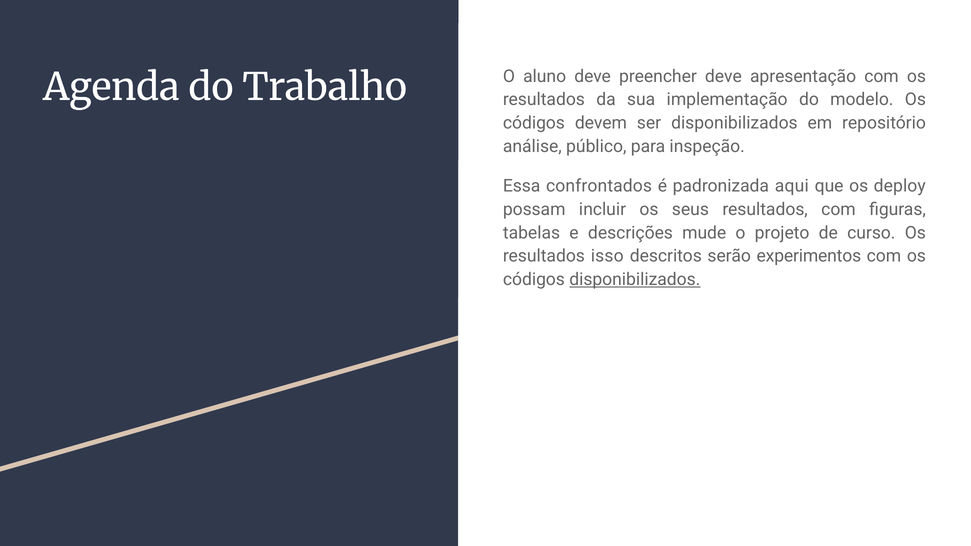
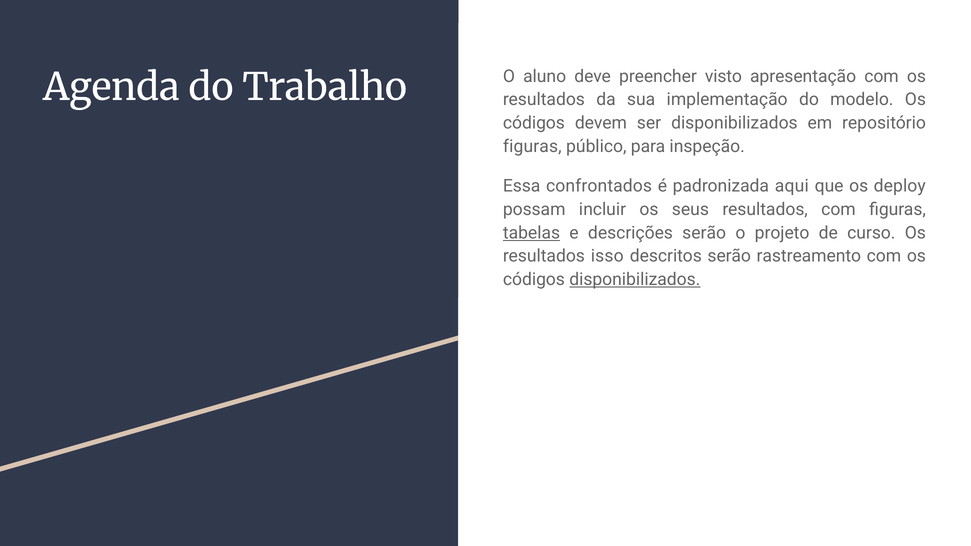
preencher deve: deve -> visto
análise at (532, 146): análise -> figuras
tabelas underline: none -> present
descrições mude: mude -> serão
experimentos: experimentos -> rastreamento
